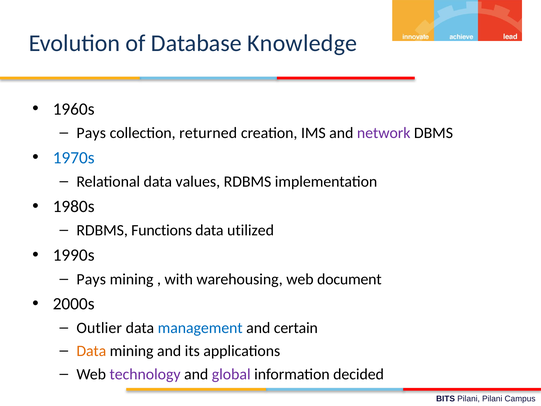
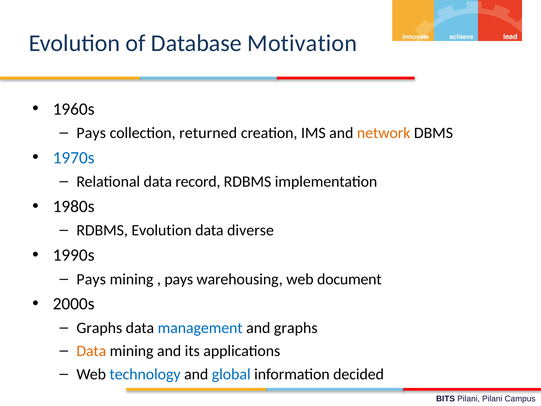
Knowledge: Knowledge -> Motivation
network colour: purple -> orange
values: values -> record
RDBMS Functions: Functions -> Evolution
utilized: utilized -> diverse
with at (179, 279): with -> pays
Outlier at (99, 328): Outlier -> Graphs
and certain: certain -> graphs
technology colour: purple -> blue
global colour: purple -> blue
